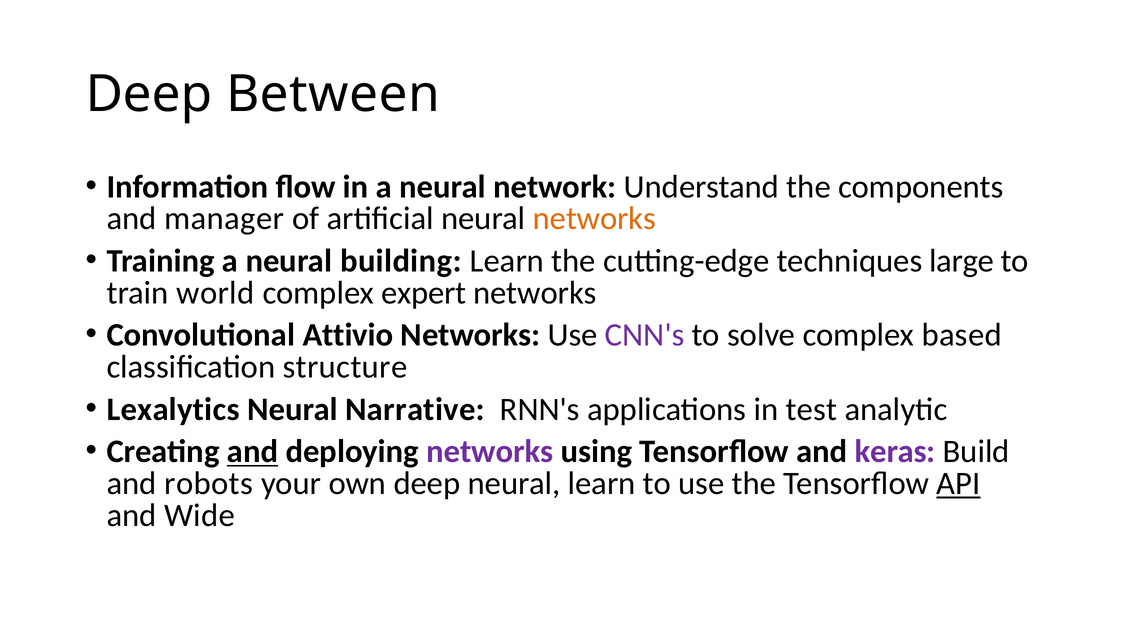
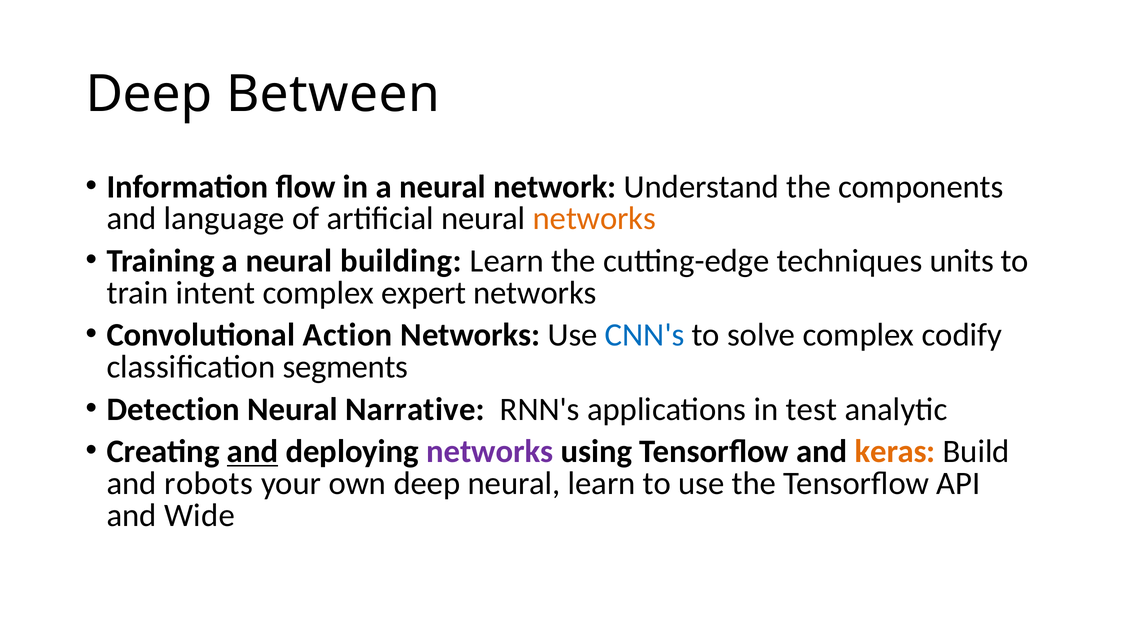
manager: manager -> language
large: large -> units
world: world -> intent
Attivio: Attivio -> Action
CNN's colour: purple -> blue
based: based -> codify
structure: structure -> segments
Lexalytics: Lexalytics -> Detection
keras colour: purple -> orange
API underline: present -> none
